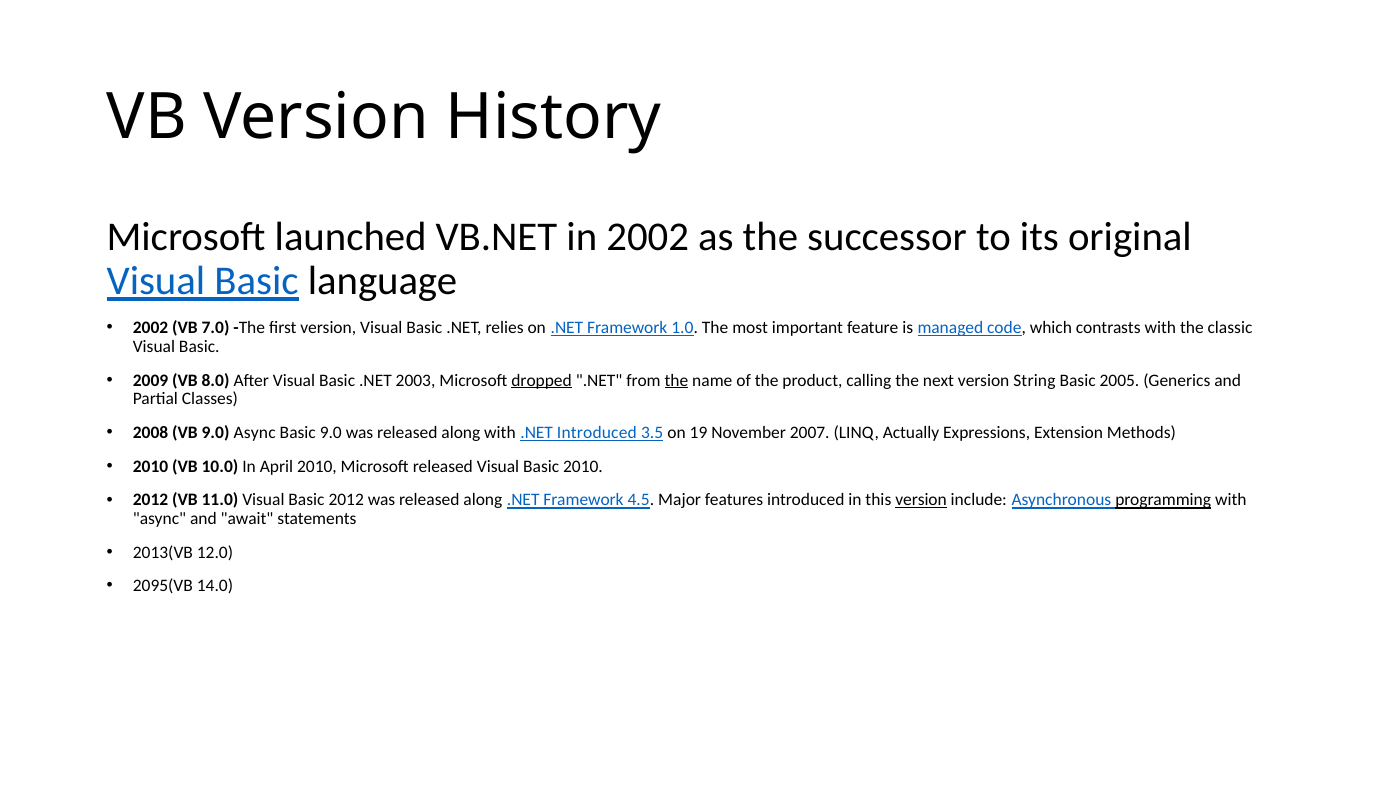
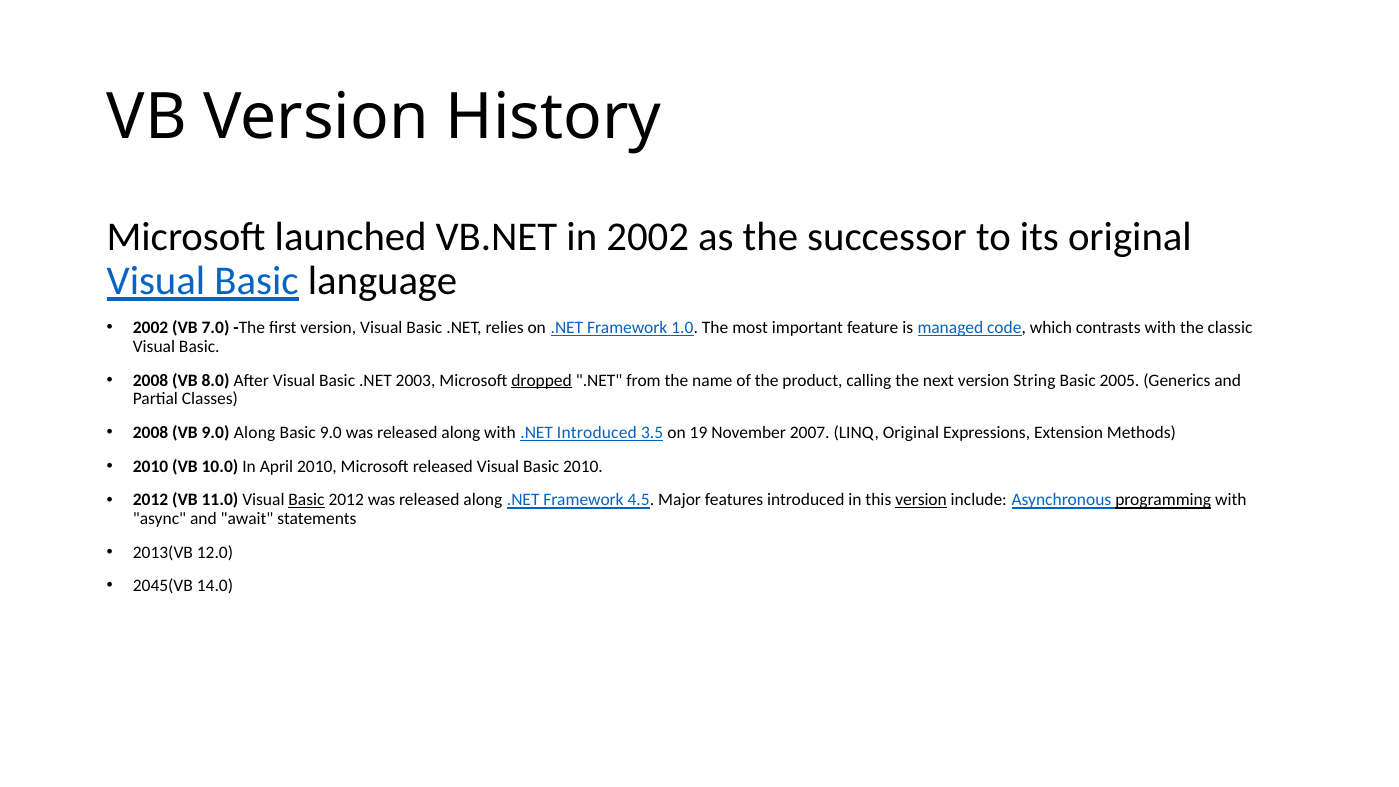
2009 at (151, 380): 2009 -> 2008
the at (676, 380) underline: present -> none
9.0 Async: Async -> Along
LINQ Actually: Actually -> Original
Basic at (307, 500) underline: none -> present
2095(VB: 2095(VB -> 2045(VB
